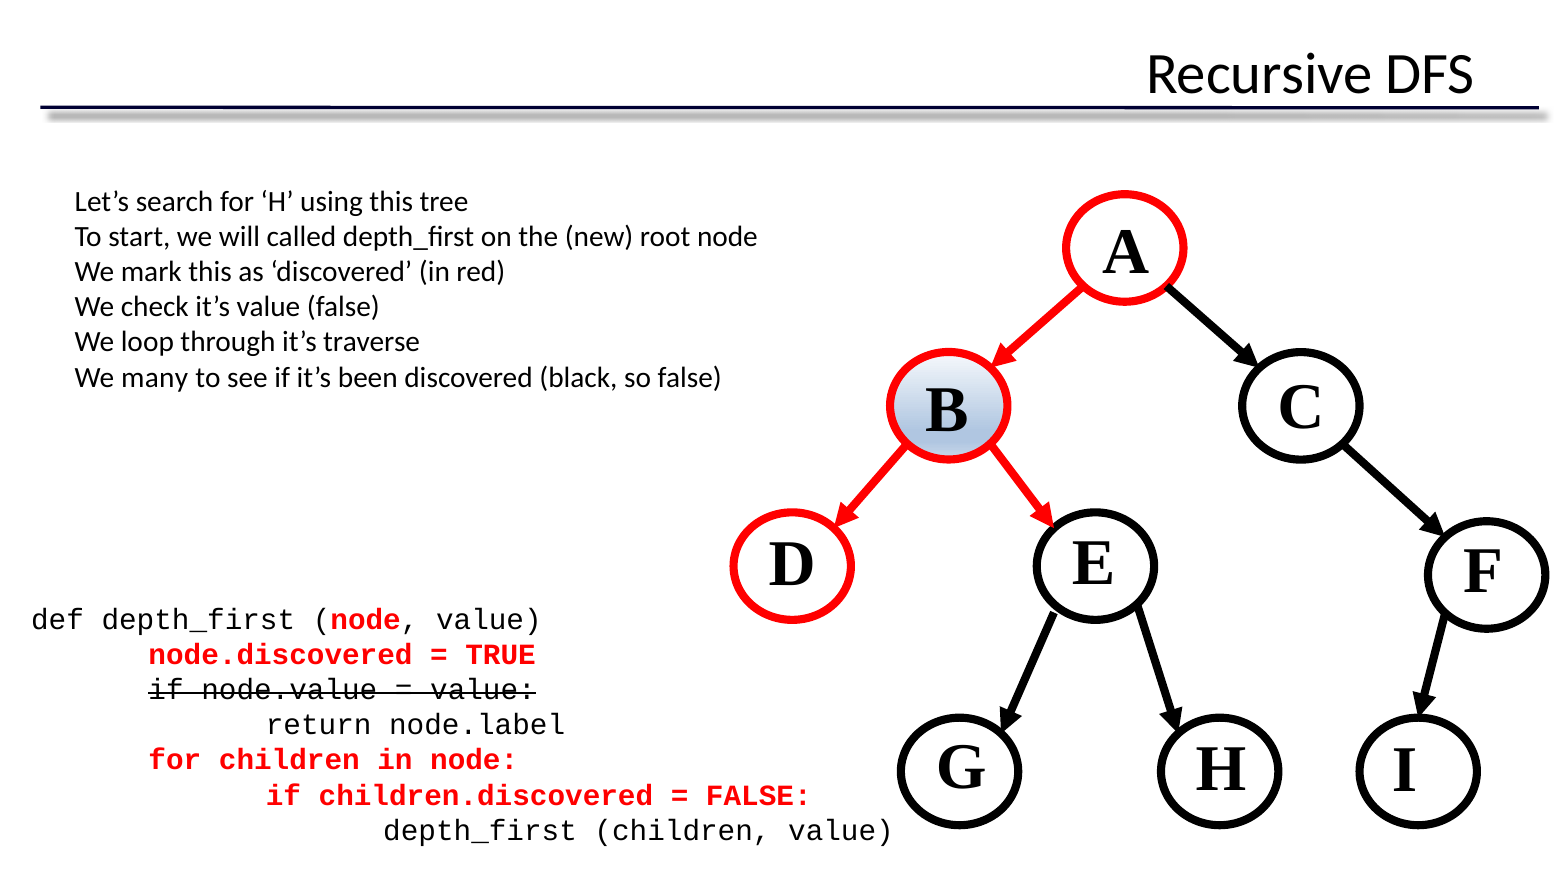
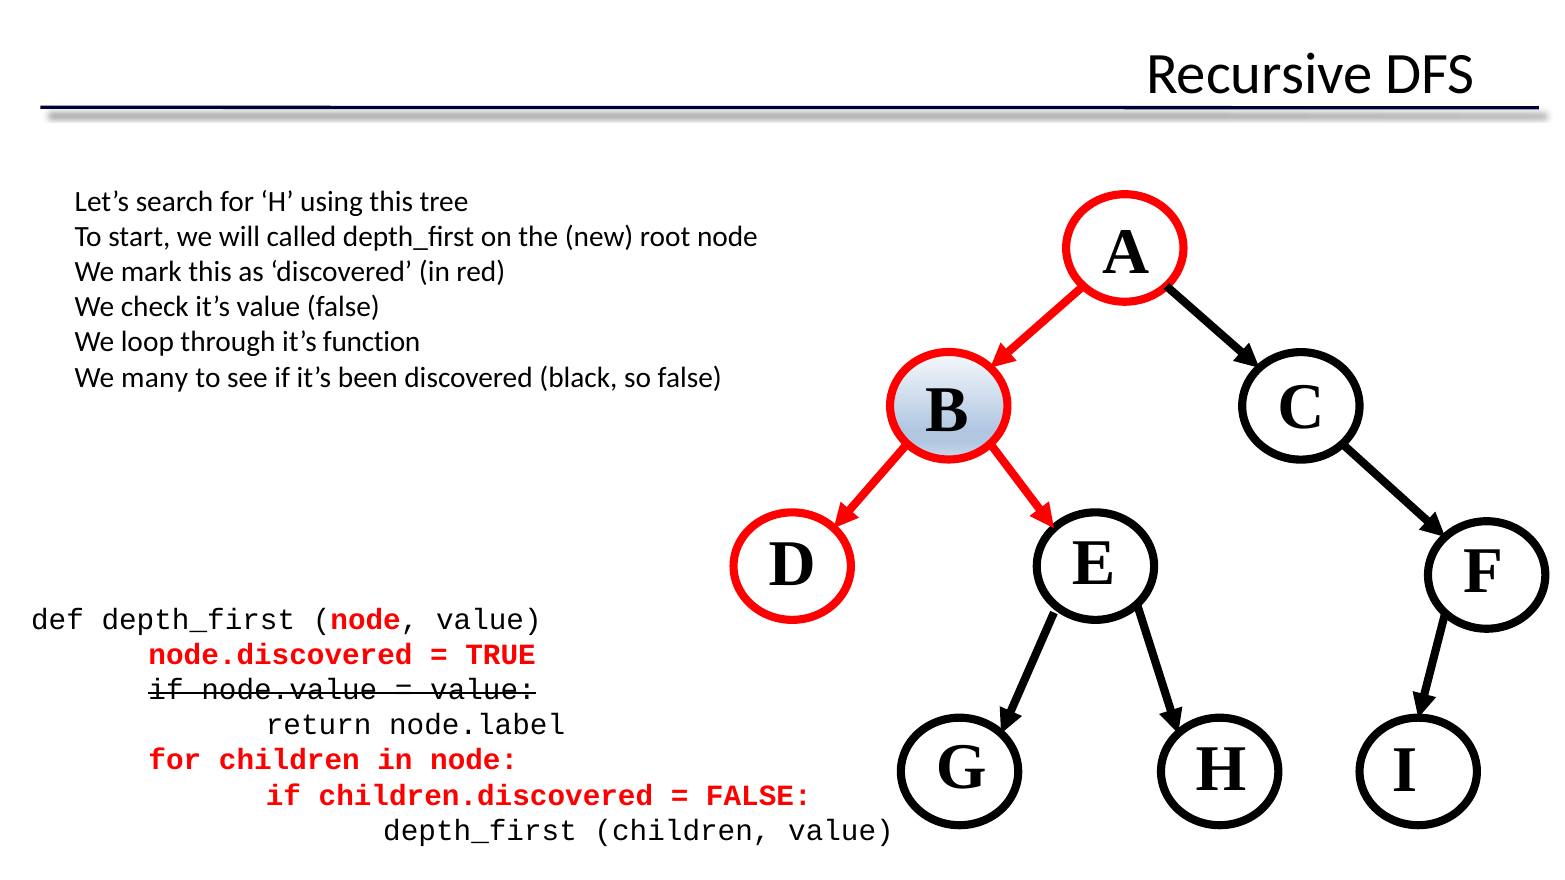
traverse: traverse -> function
